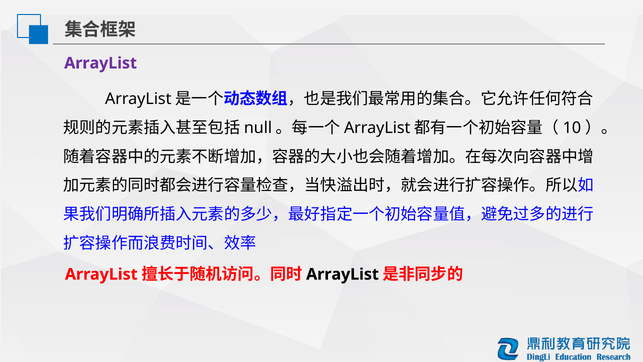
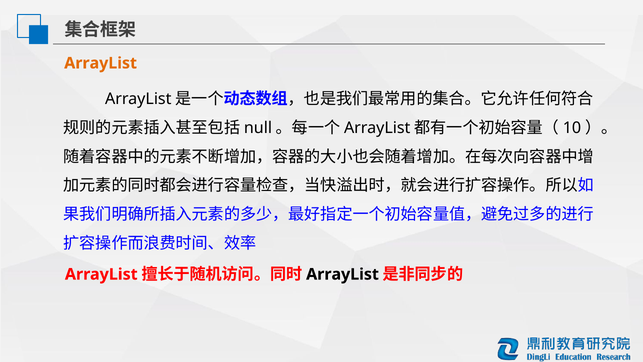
ArrayList at (101, 63) colour: purple -> orange
